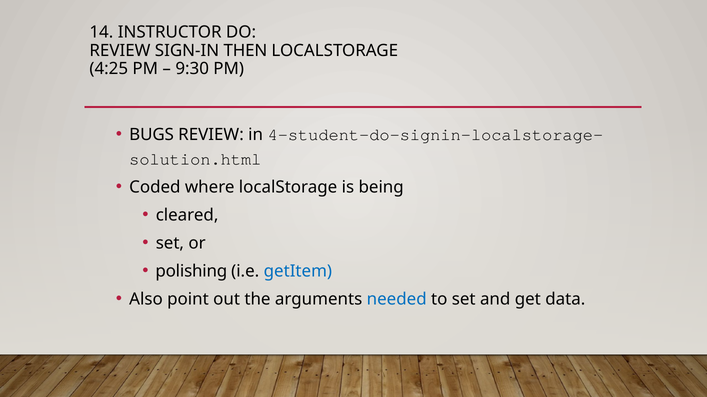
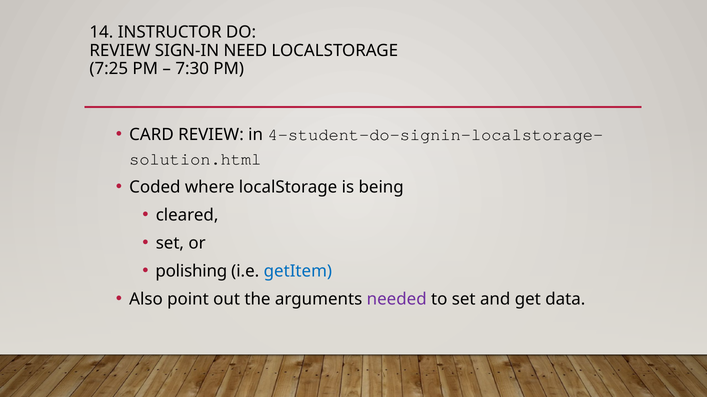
THEN: THEN -> NEED
4:25: 4:25 -> 7:25
9:30: 9:30 -> 7:30
BUGS: BUGS -> CARD
needed colour: blue -> purple
